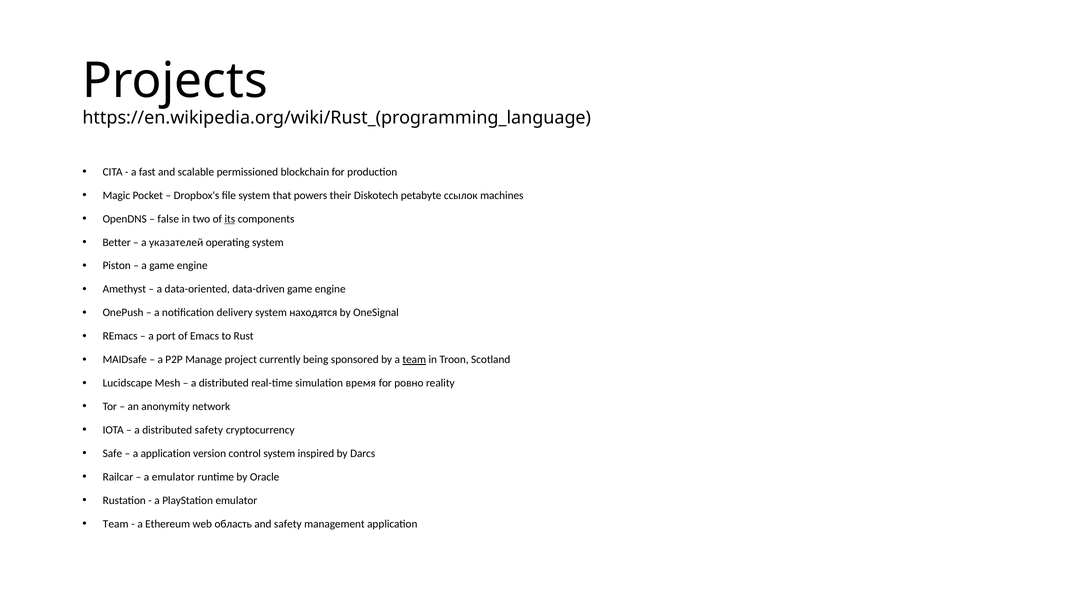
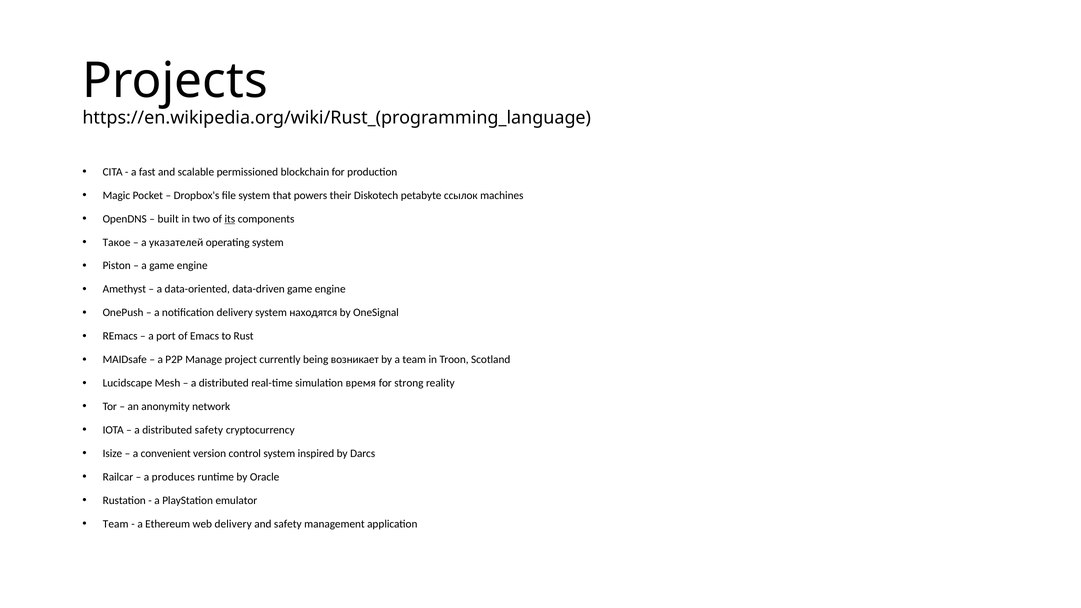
false: false -> built
Better: Better -> Такое
sponsored: sponsored -> возникает
team at (414, 360) underline: present -> none
ровно: ровно -> strong
Safe: Safe -> Isize
a application: application -> convenient
a emulator: emulator -> produces
web область: область -> delivery
